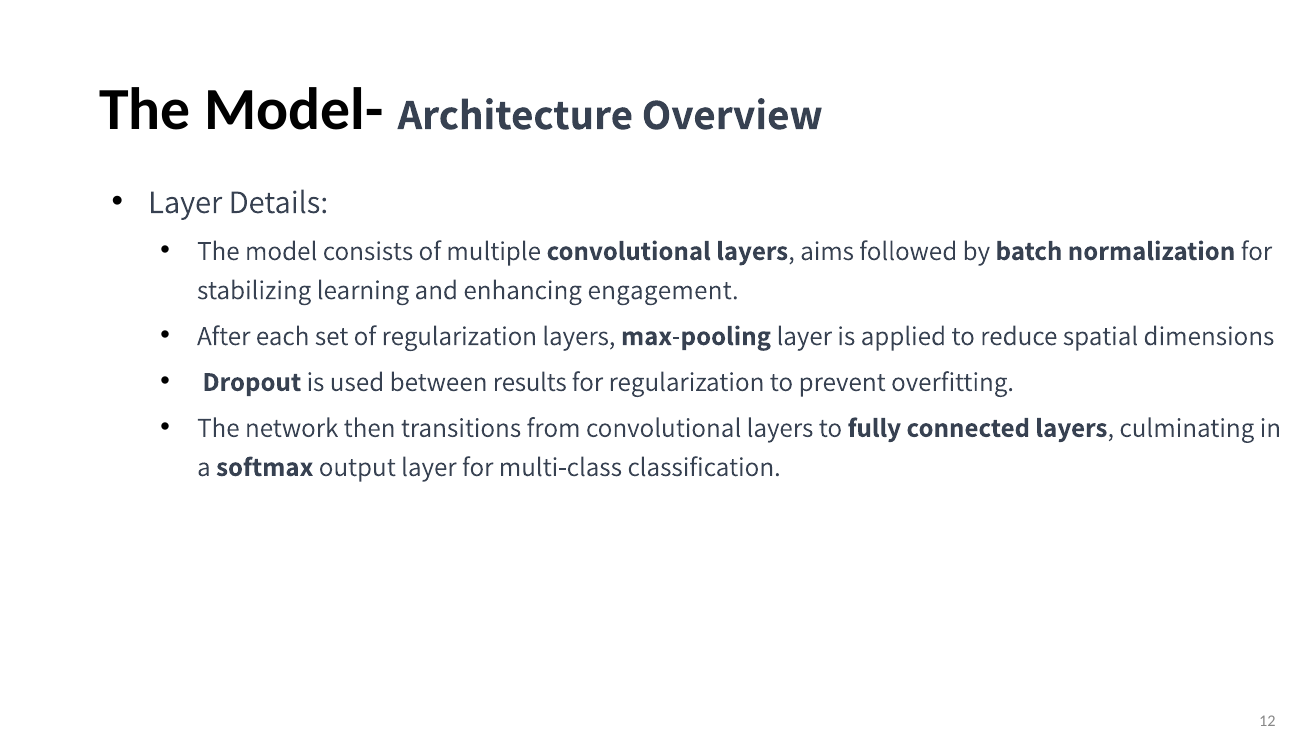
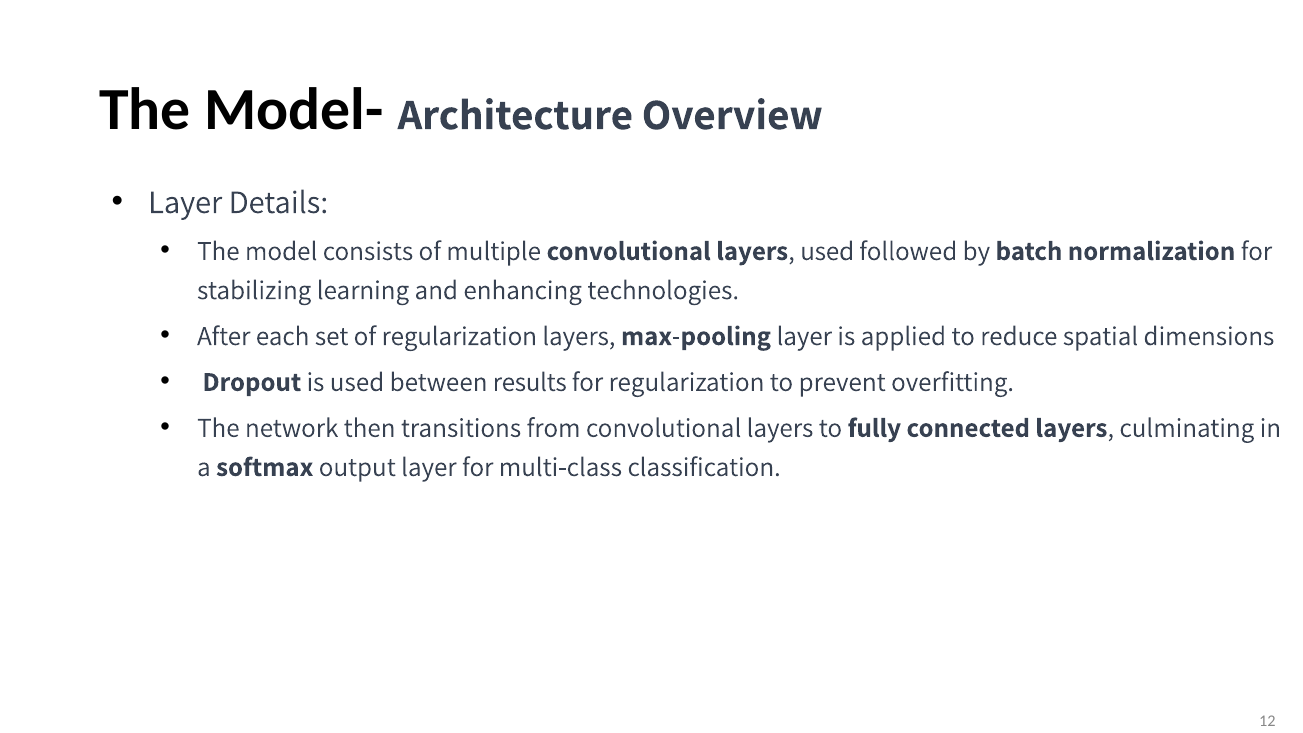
layers aims: aims -> used
engagement: engagement -> technologies
